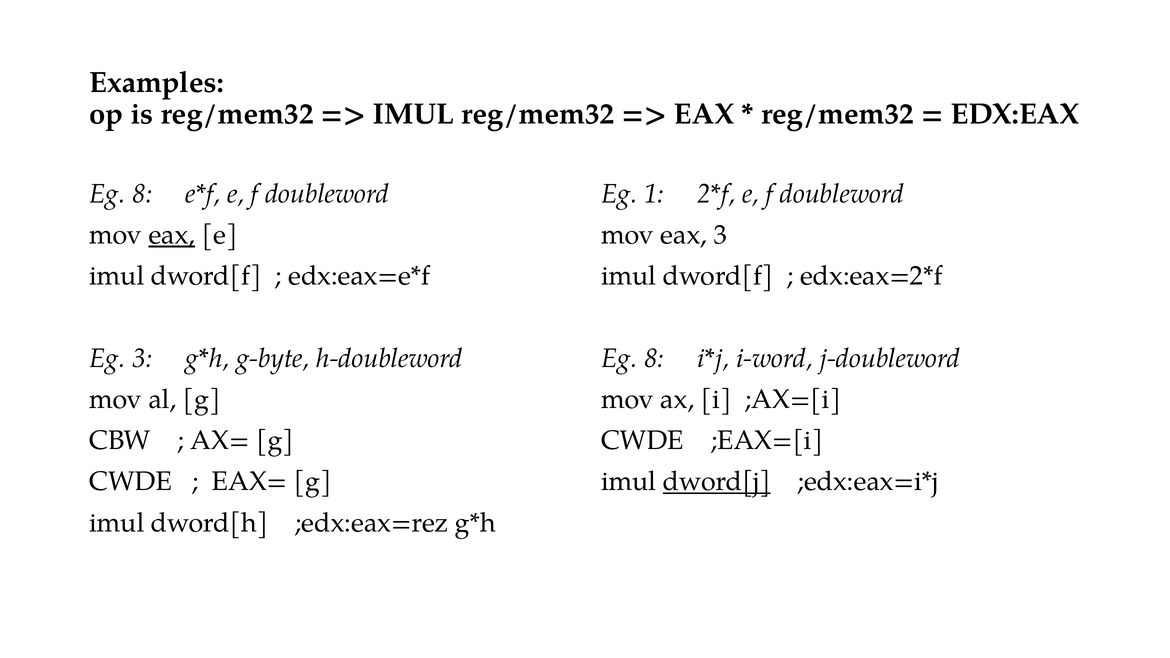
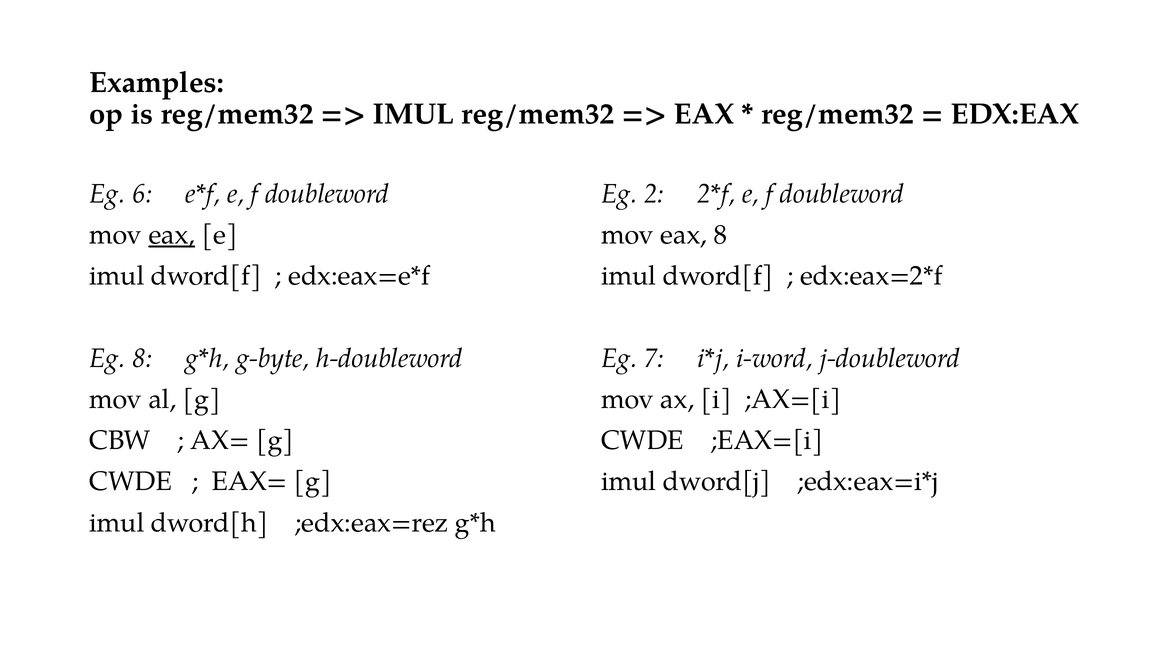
8 at (142, 194): 8 -> 6
1: 1 -> 2
eax 3: 3 -> 8
Eg 3: 3 -> 8
8 at (654, 358): 8 -> 7
dword[j underline: present -> none
